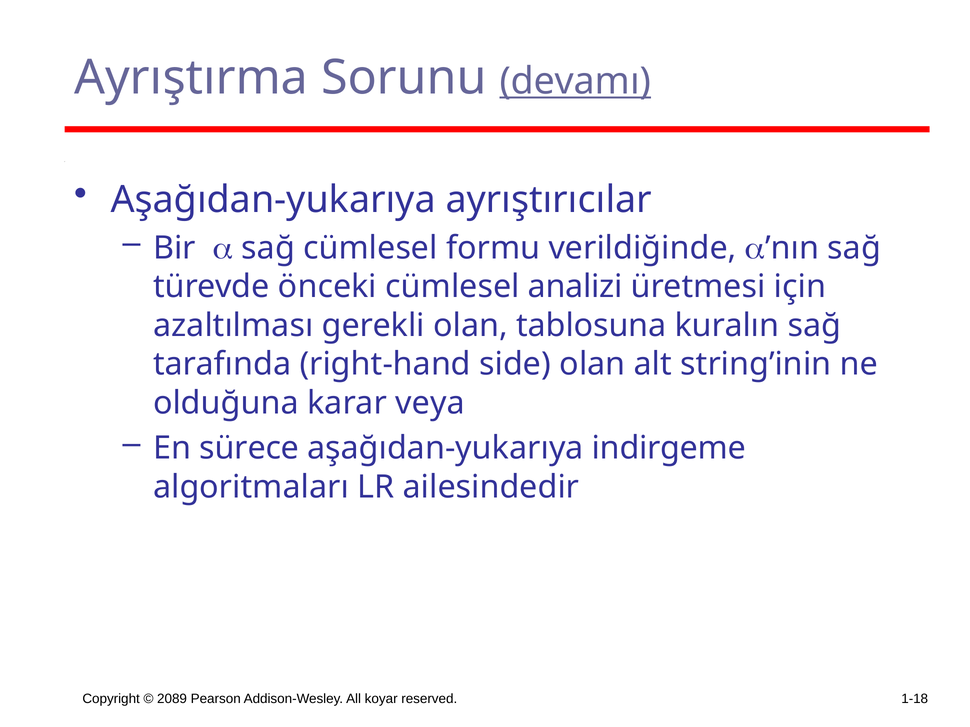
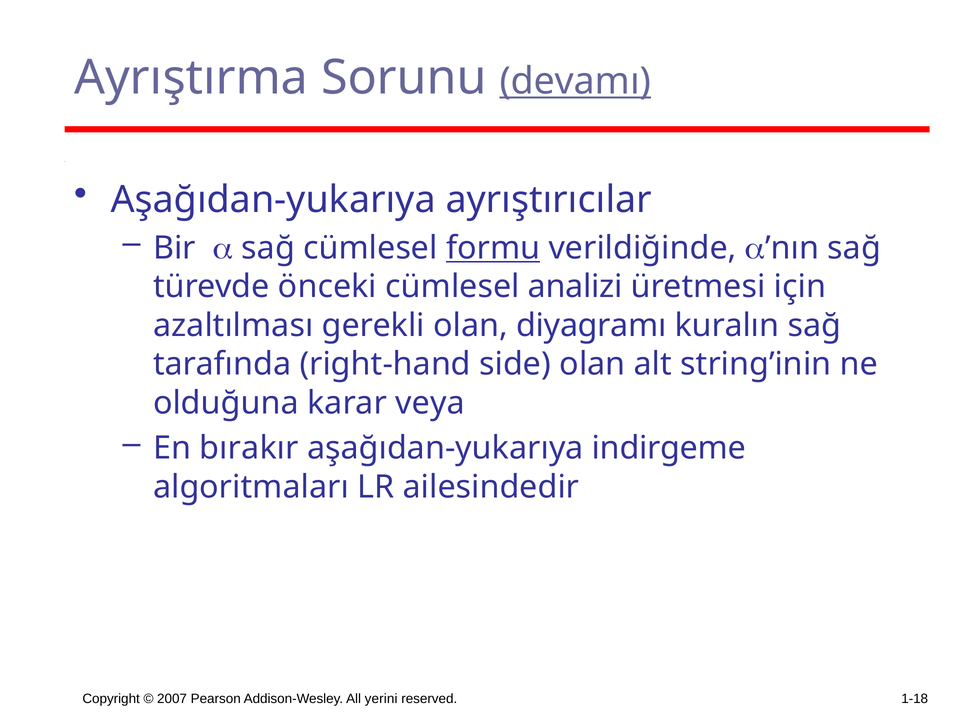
formu underline: none -> present
tablosuna: tablosuna -> diyagramı
sürece: sürece -> bırakır
2089: 2089 -> 2007
koyar: koyar -> yerini
